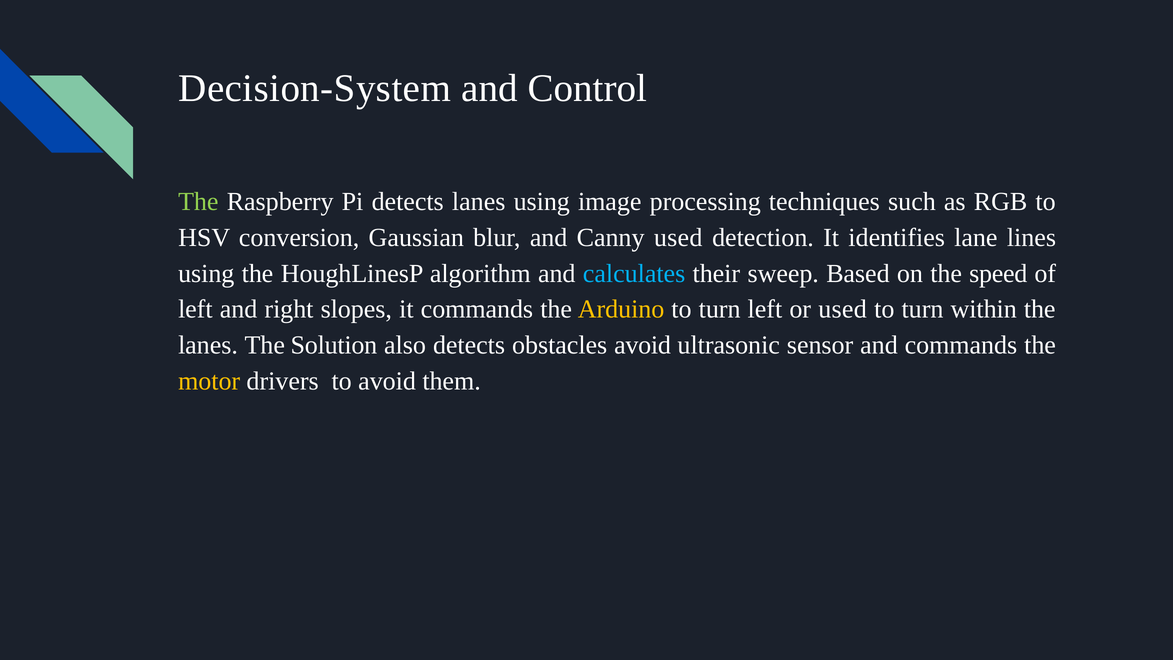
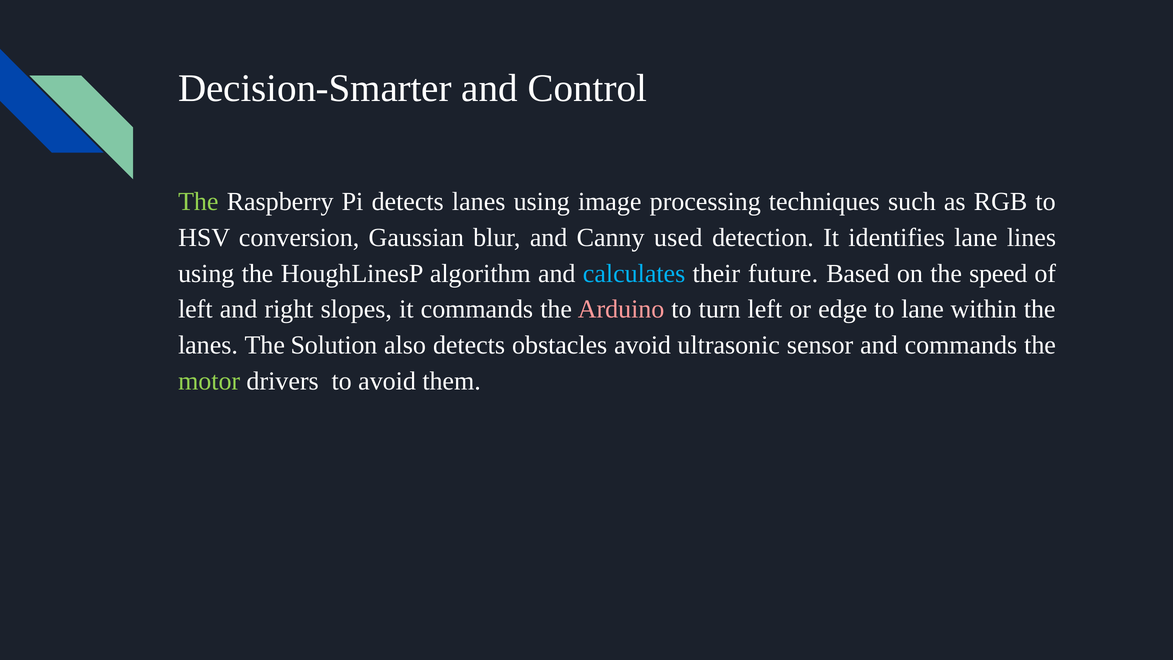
Decision-System: Decision-System -> Decision-Smarter
sweep: sweep -> future
Arduino colour: yellow -> pink
or used: used -> edge
turn at (922, 309): turn -> lane
motor colour: yellow -> light green
